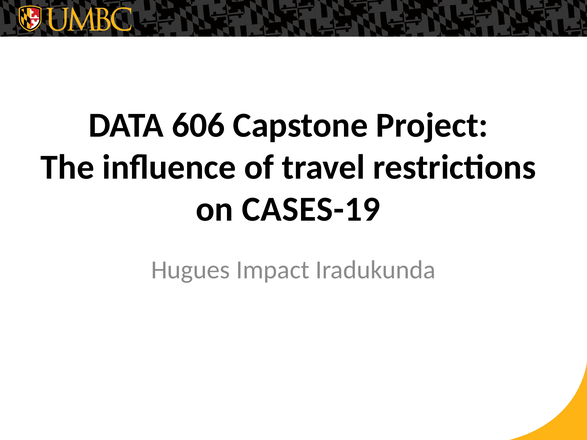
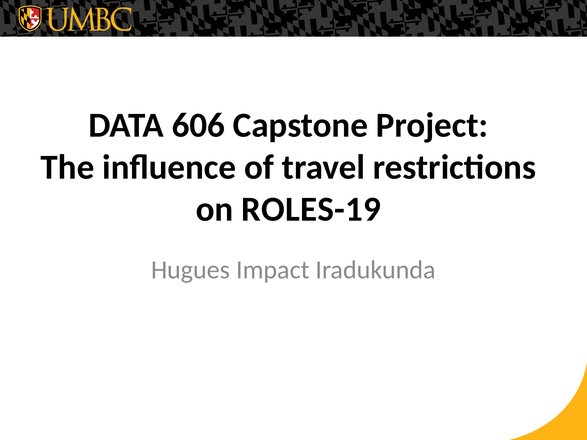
CASES-19: CASES-19 -> ROLES-19
